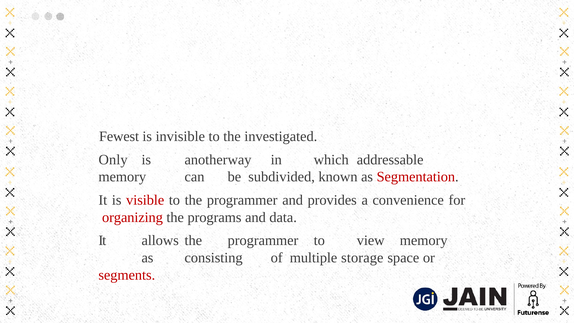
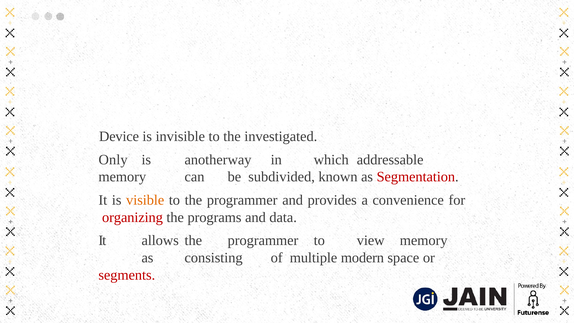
Fewest: Fewest -> Device
visible colour: red -> orange
storage: storage -> modern
